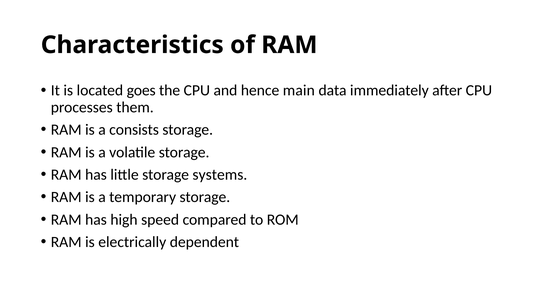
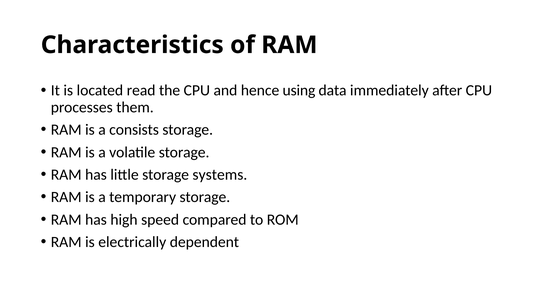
goes: goes -> read
main: main -> using
